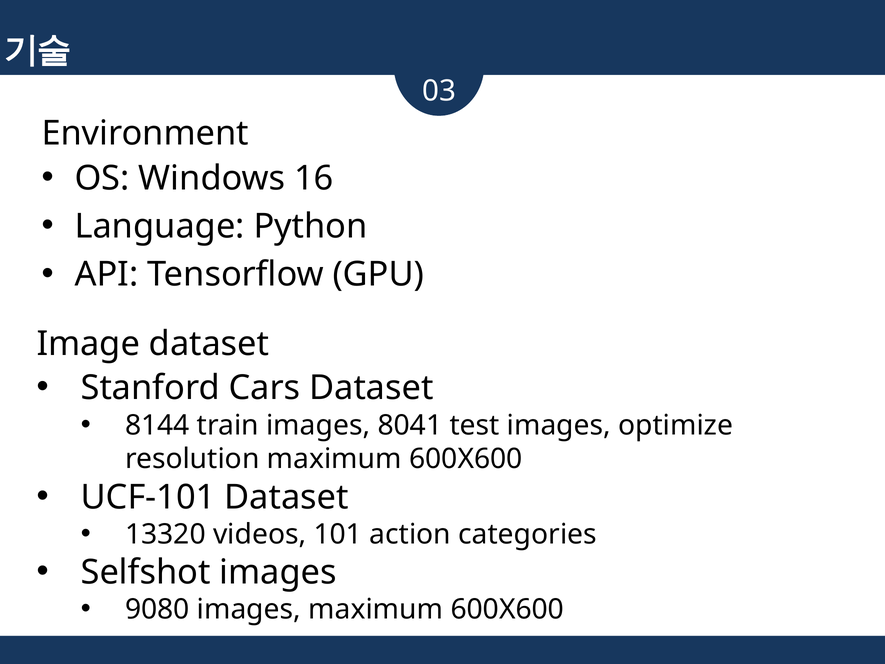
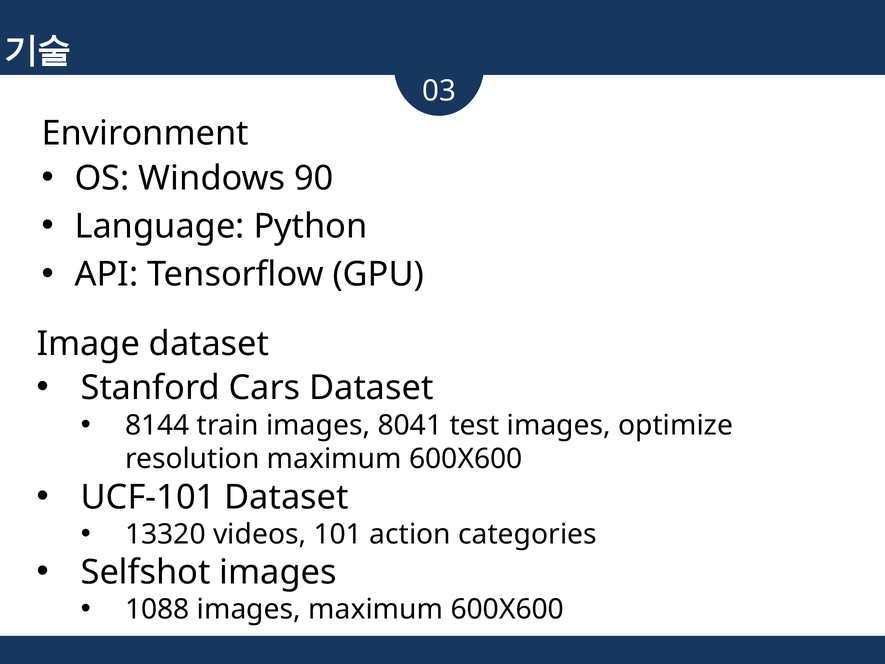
16: 16 -> 90
9080: 9080 -> 1088
